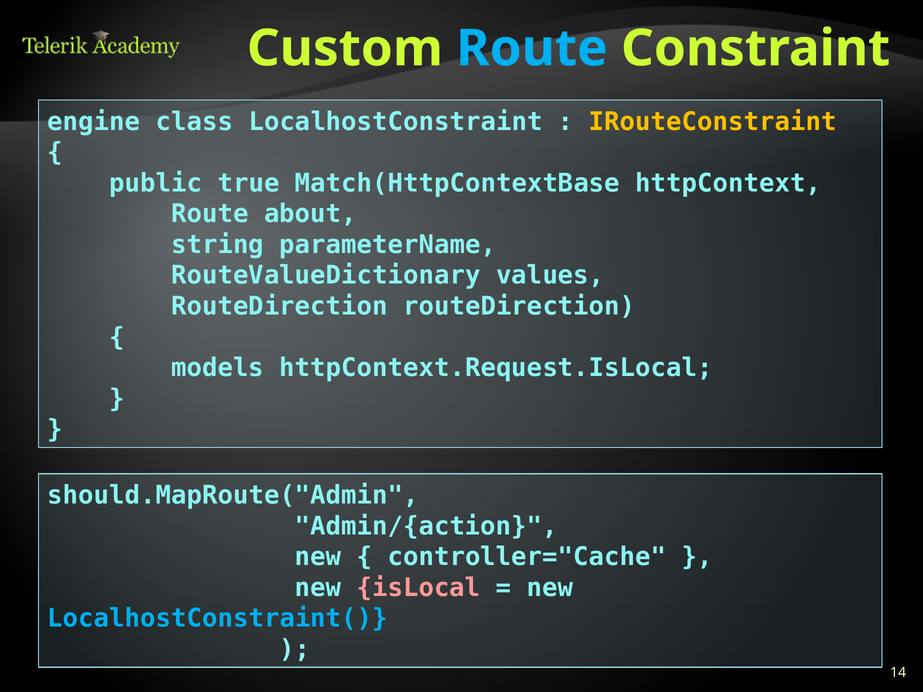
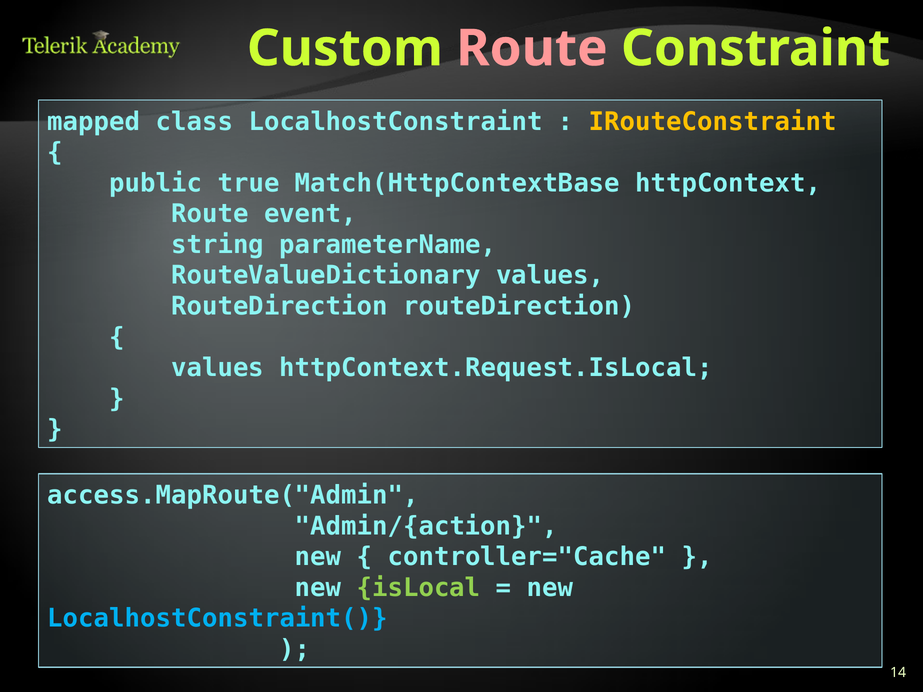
Route at (532, 48) colour: light blue -> pink
engine: engine -> mapped
about: about -> event
models at (218, 368): models -> values
should.MapRoute("Admin: should.MapRoute("Admin -> access.MapRoute("Admin
isLocal colour: pink -> light green
